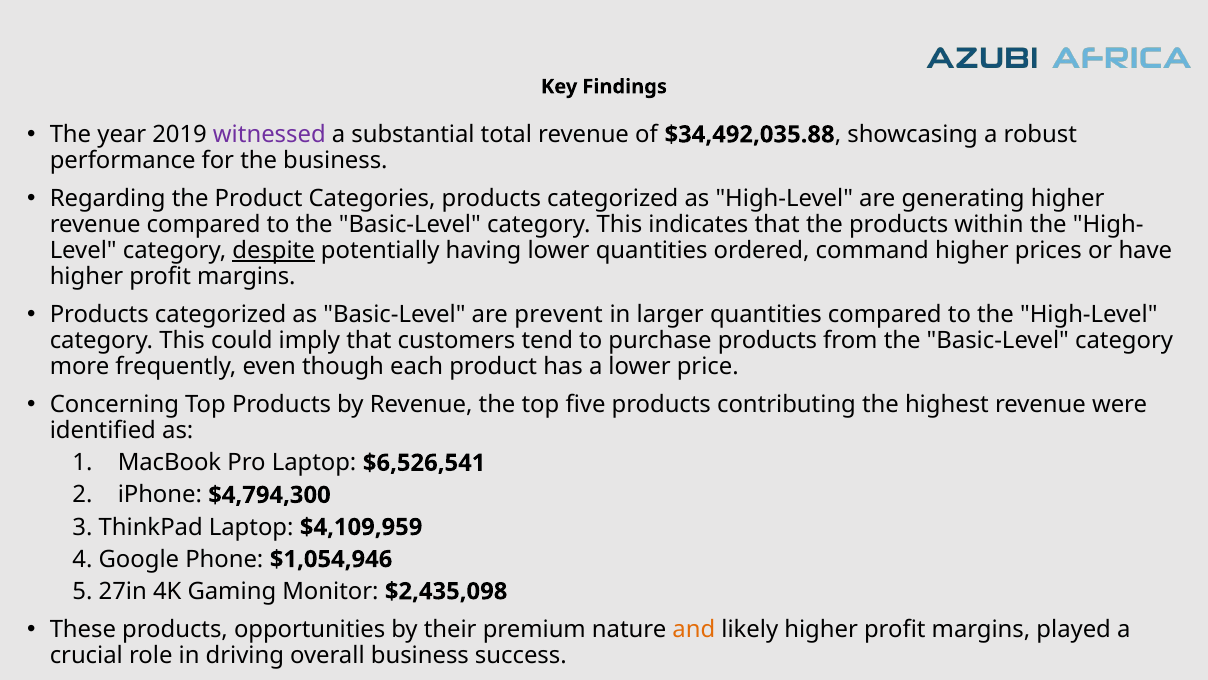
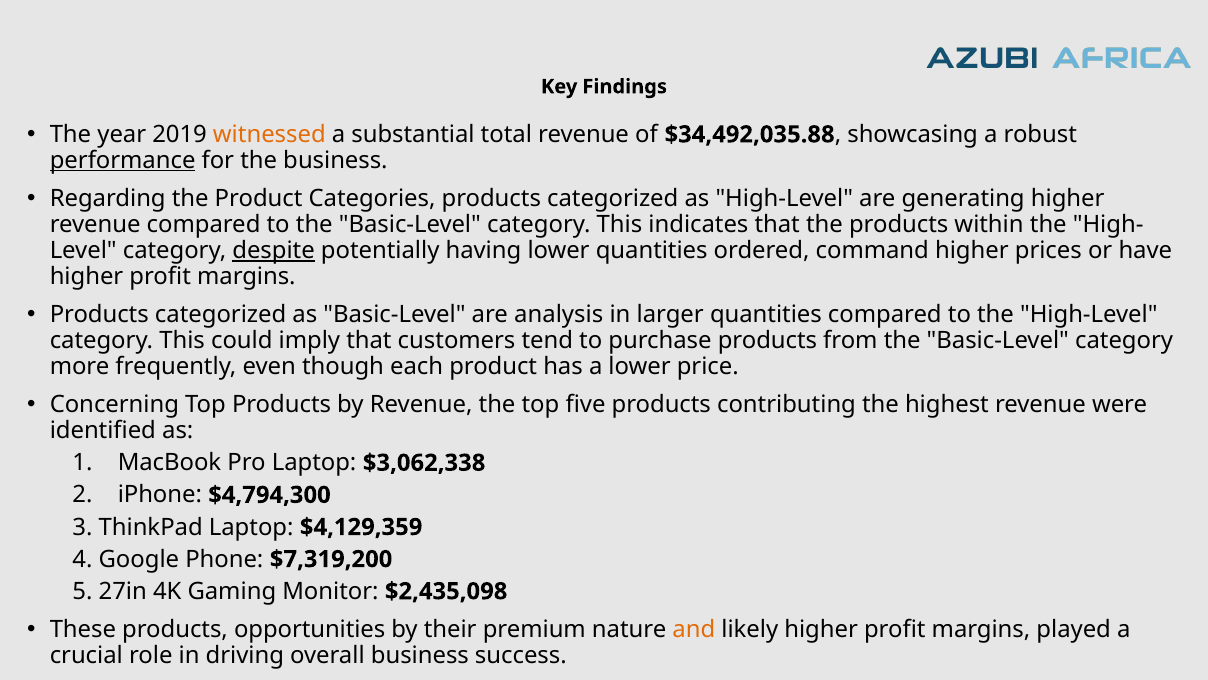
witnessed colour: purple -> orange
performance underline: none -> present
prevent: prevent -> analysis
$6,526,541: $6,526,541 -> $3,062,338
$4,109,959: $4,109,959 -> $4,129,359
$1,054,946: $1,054,946 -> $7,319,200
